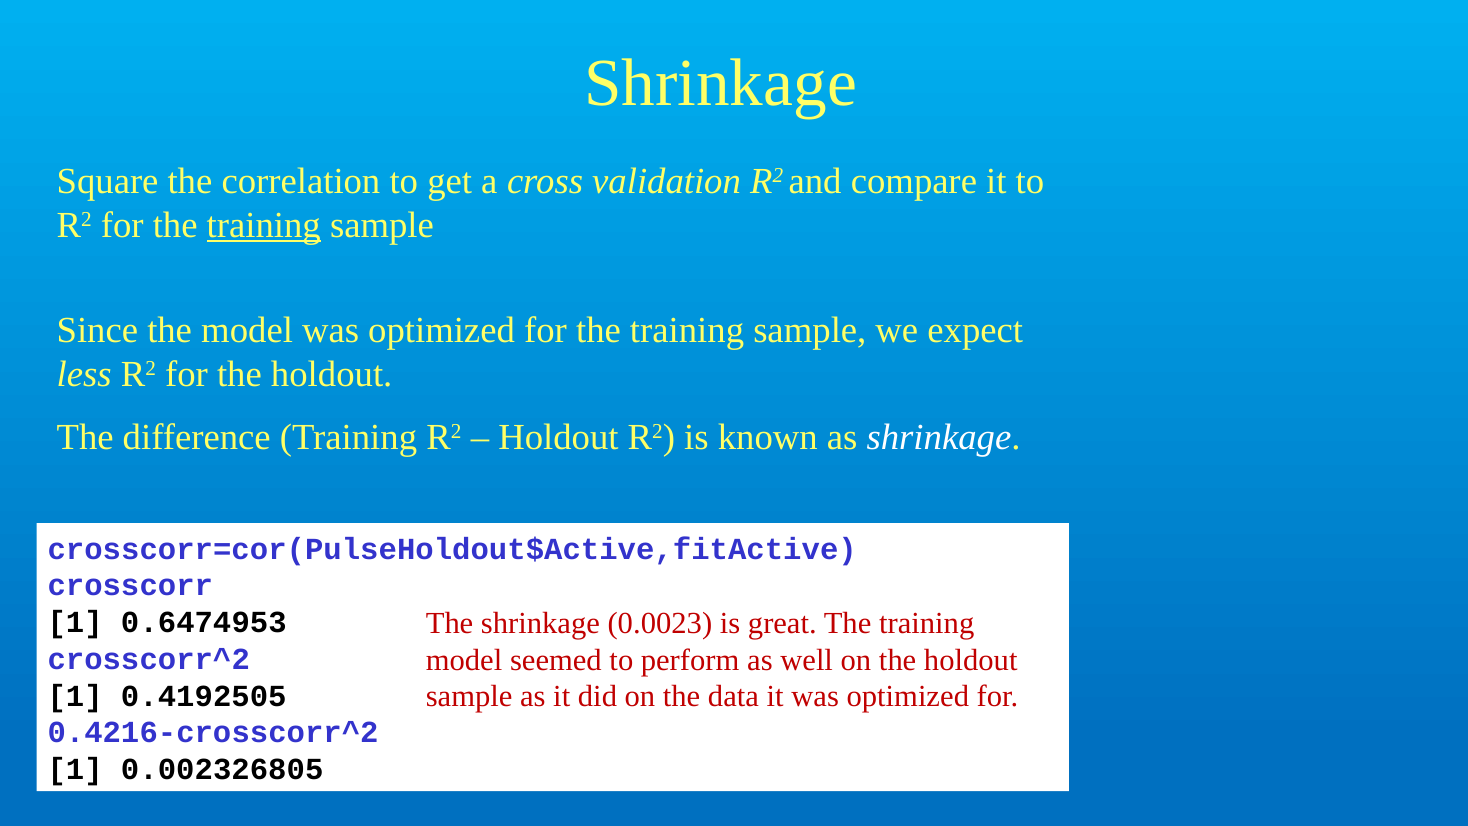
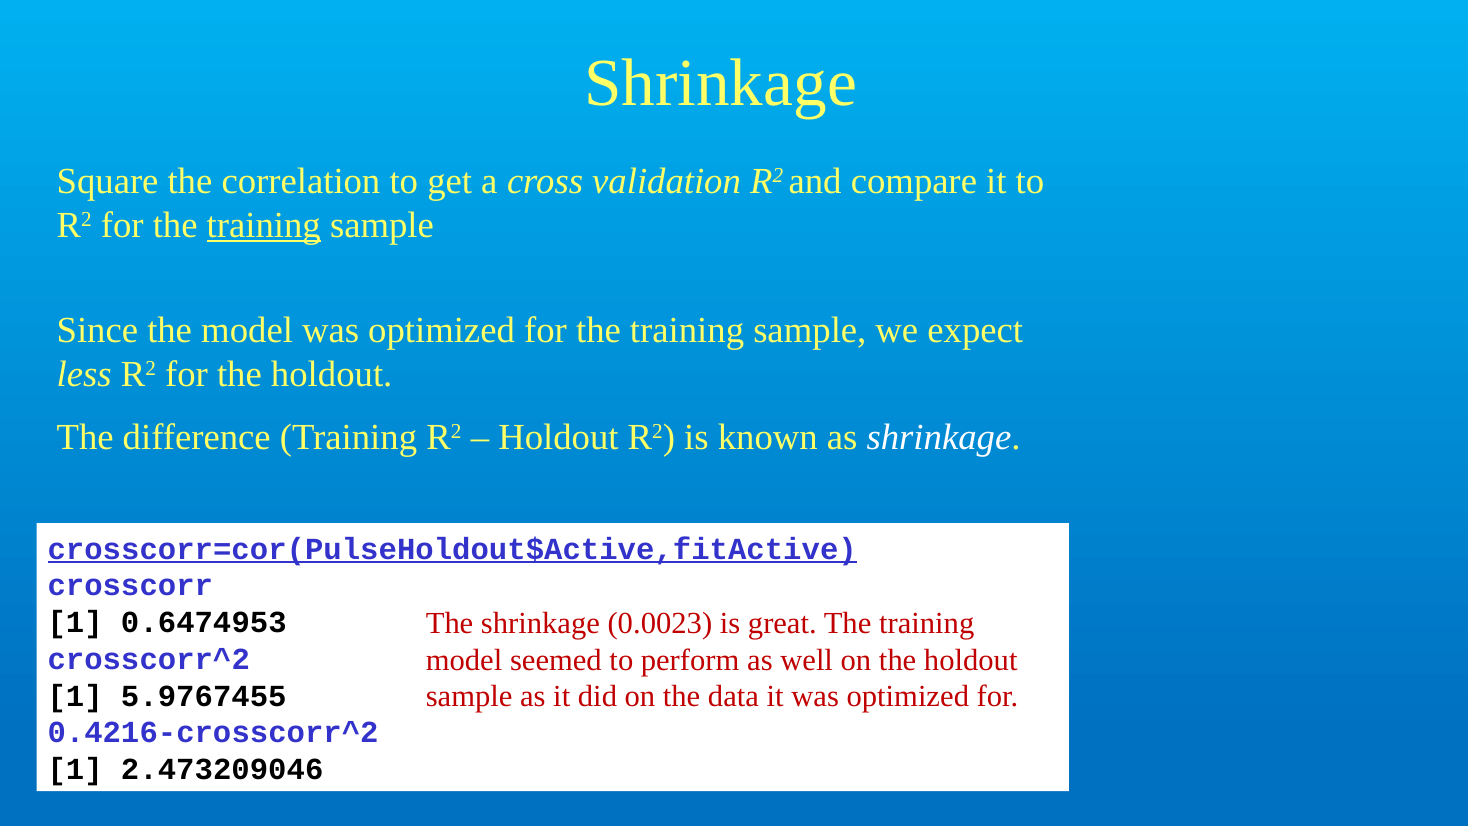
crosscorr=cor(PulseHoldout$Active,fitActive underline: none -> present
0.4192505: 0.4192505 -> 5.9767455
0.002326805: 0.002326805 -> 2.473209046
